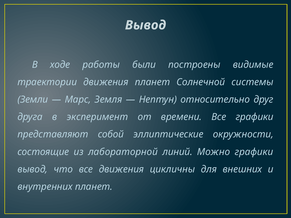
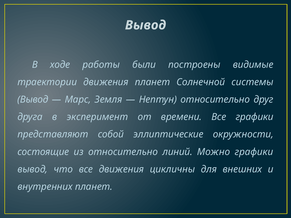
Земли at (33, 100): Земли -> Вывод
из лабораторной: лабораторной -> относительно
